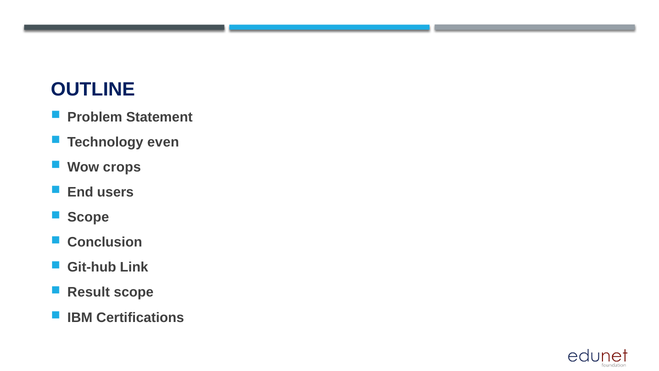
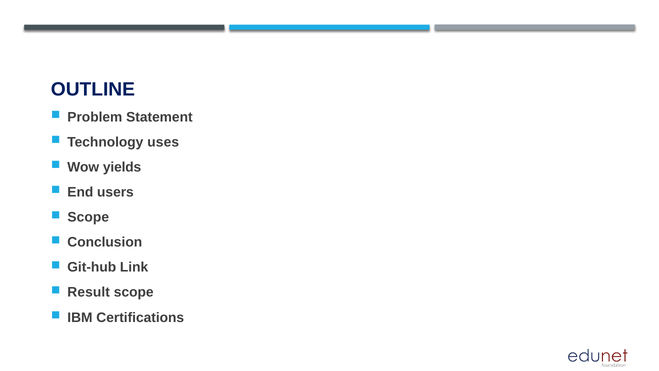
even: even -> uses
crops: crops -> yields
